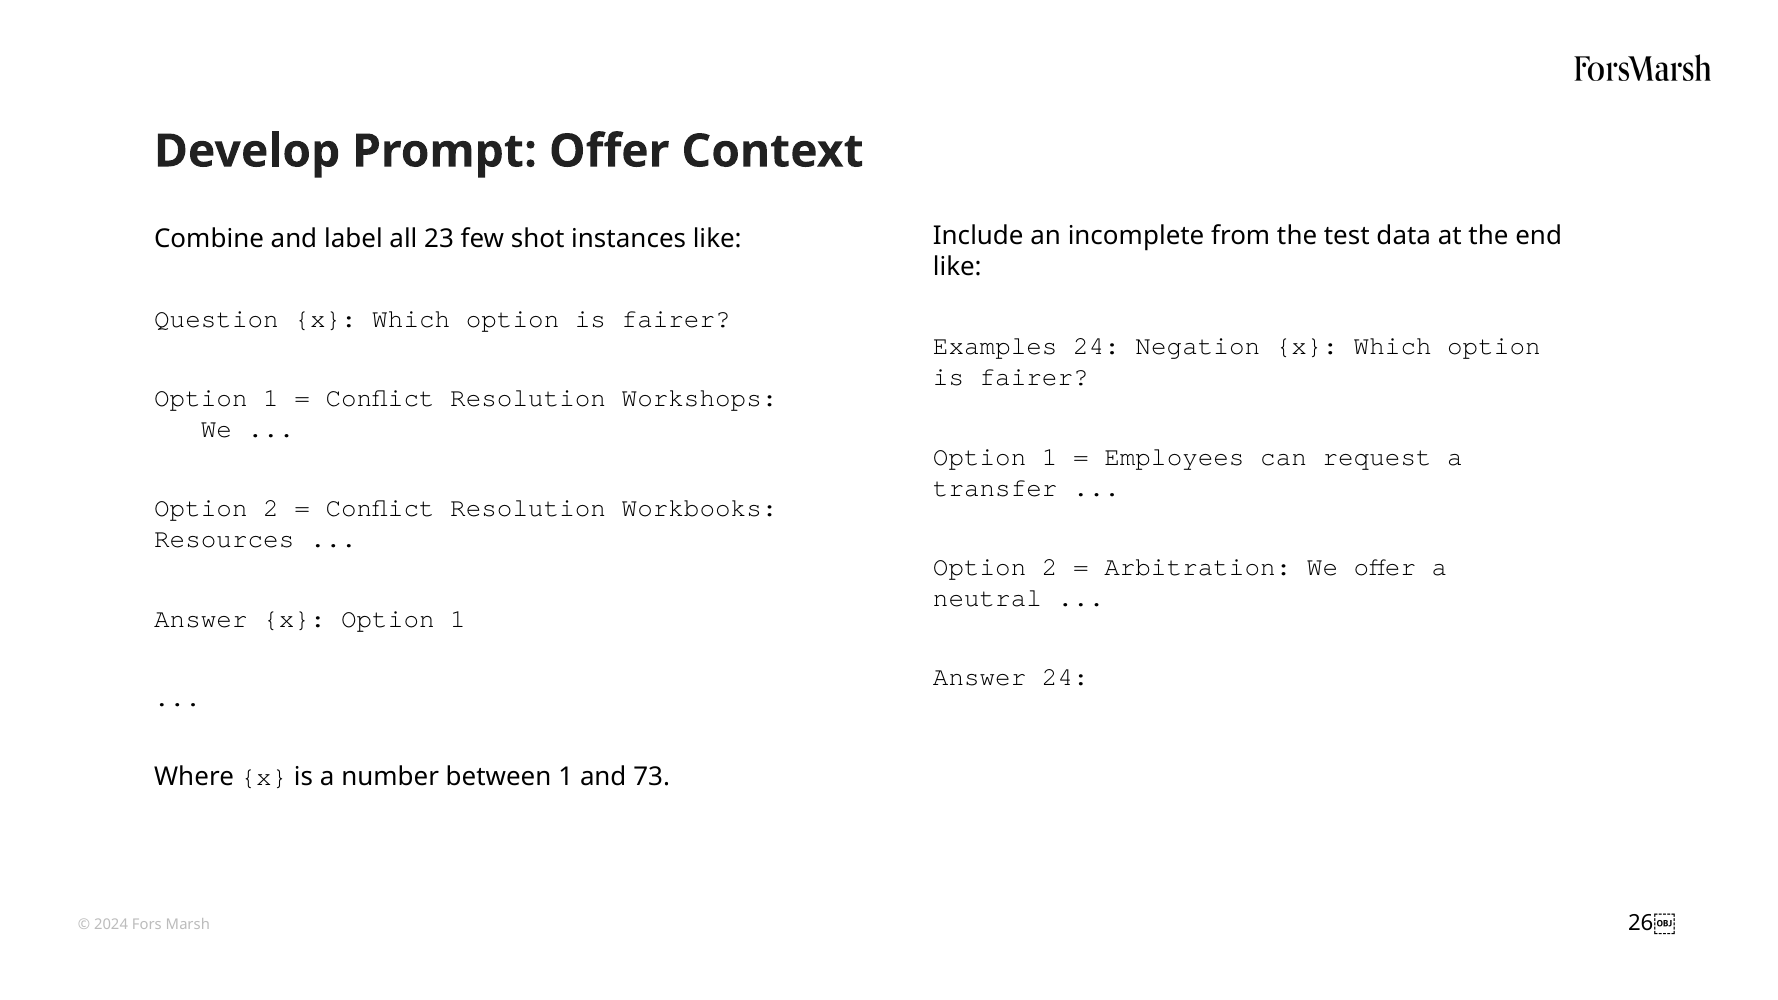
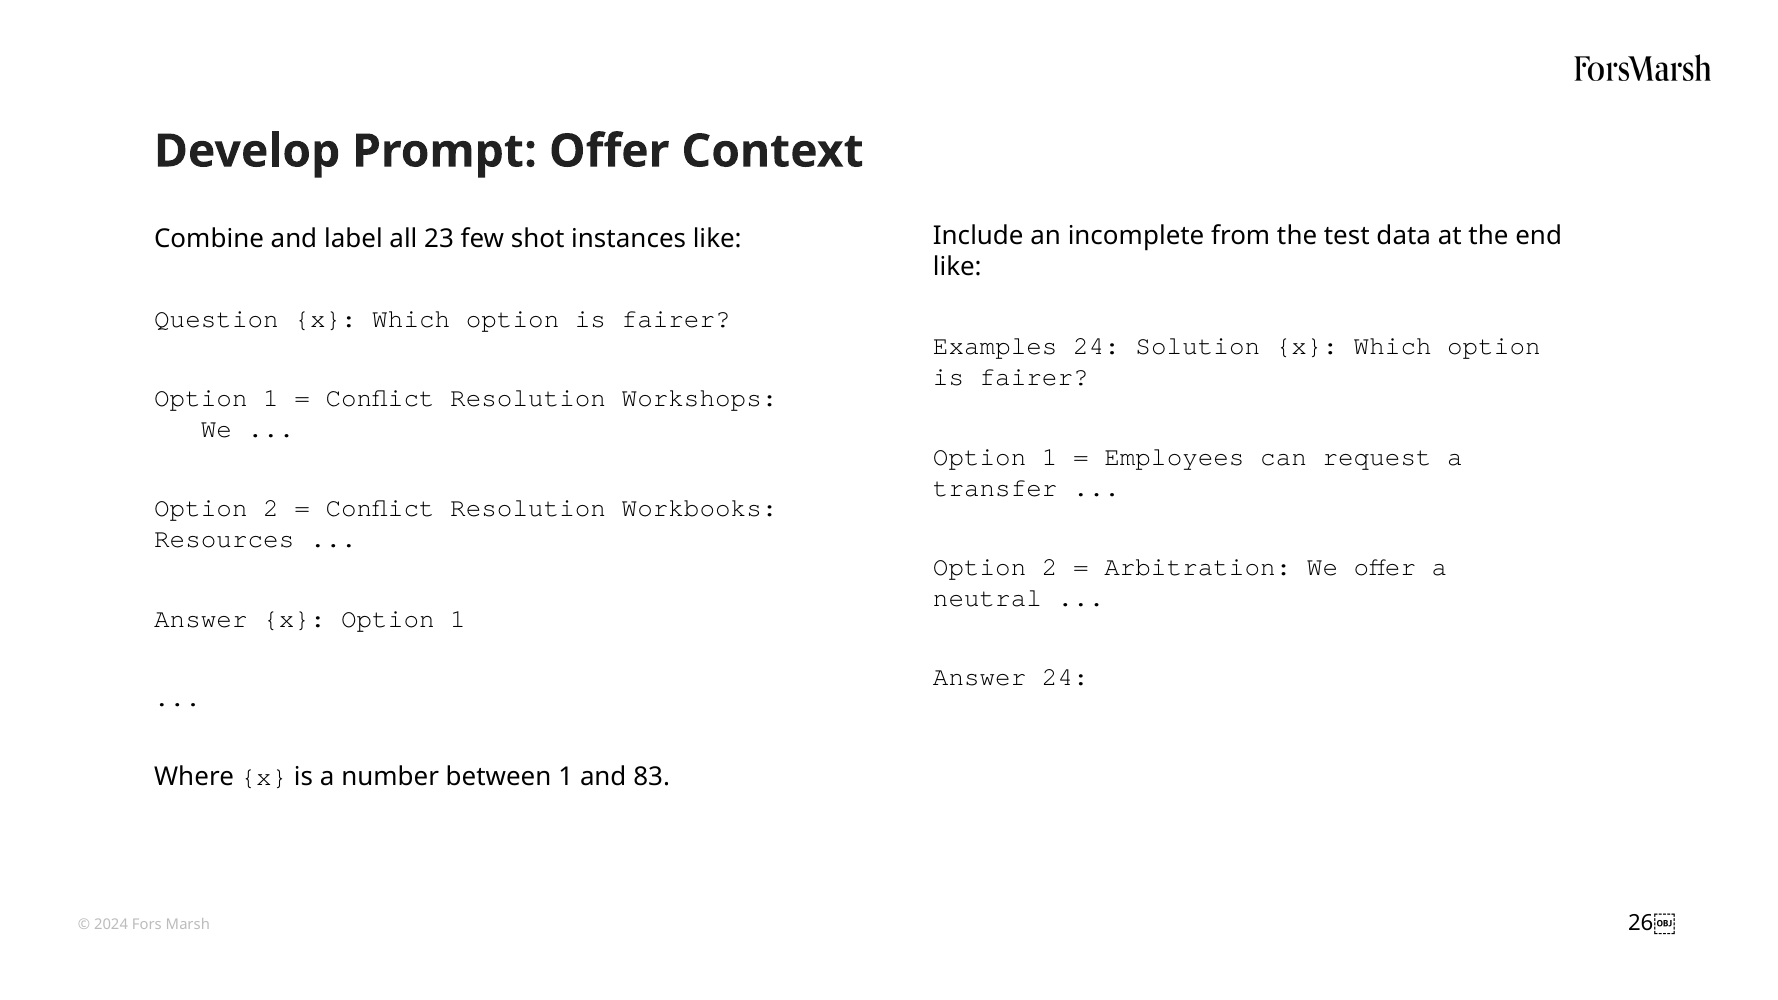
Negation: Negation -> Solution
73: 73 -> 83
